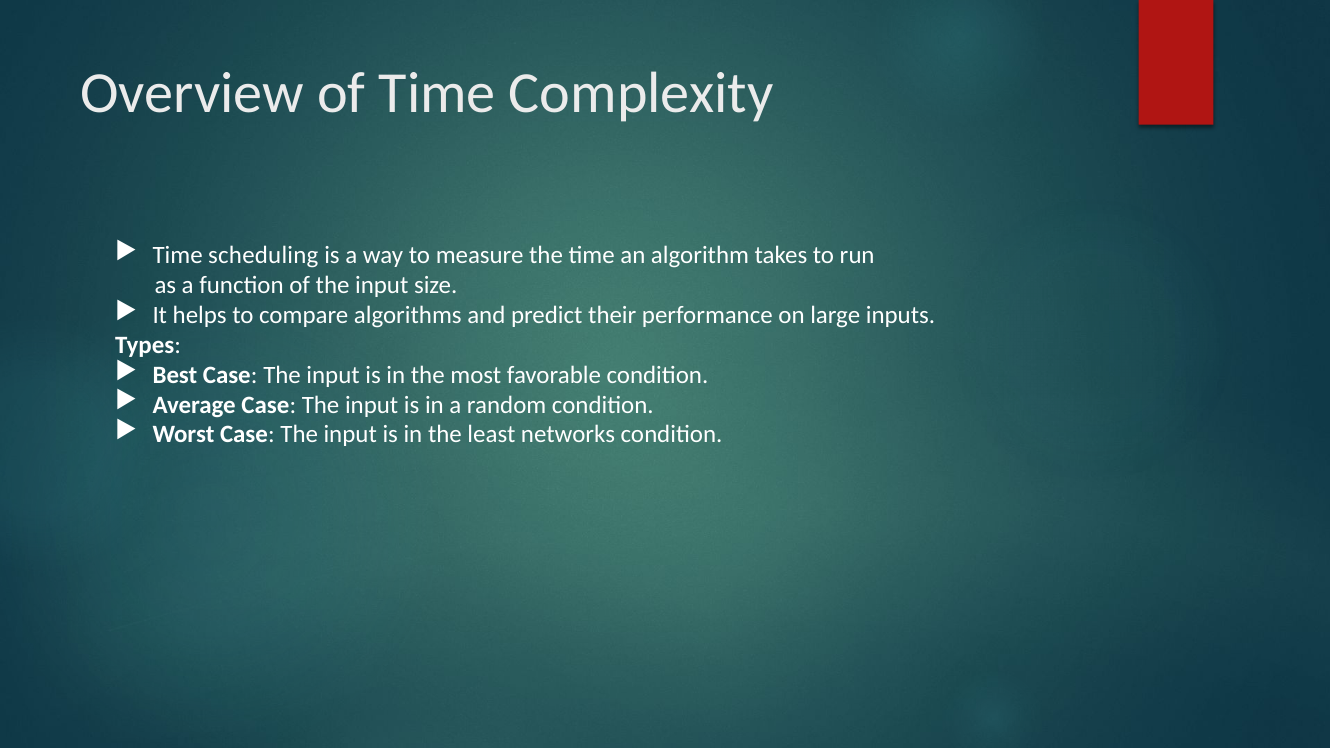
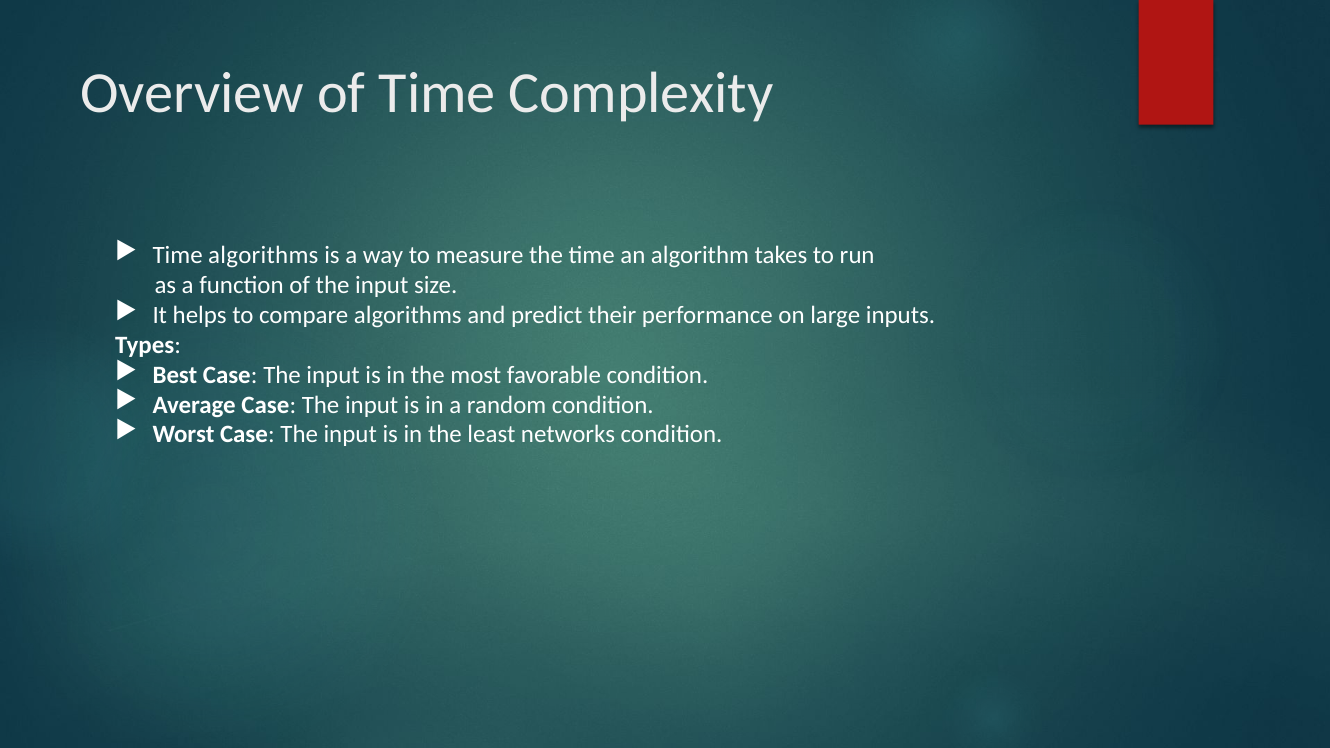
Time scheduling: scheduling -> algorithms
